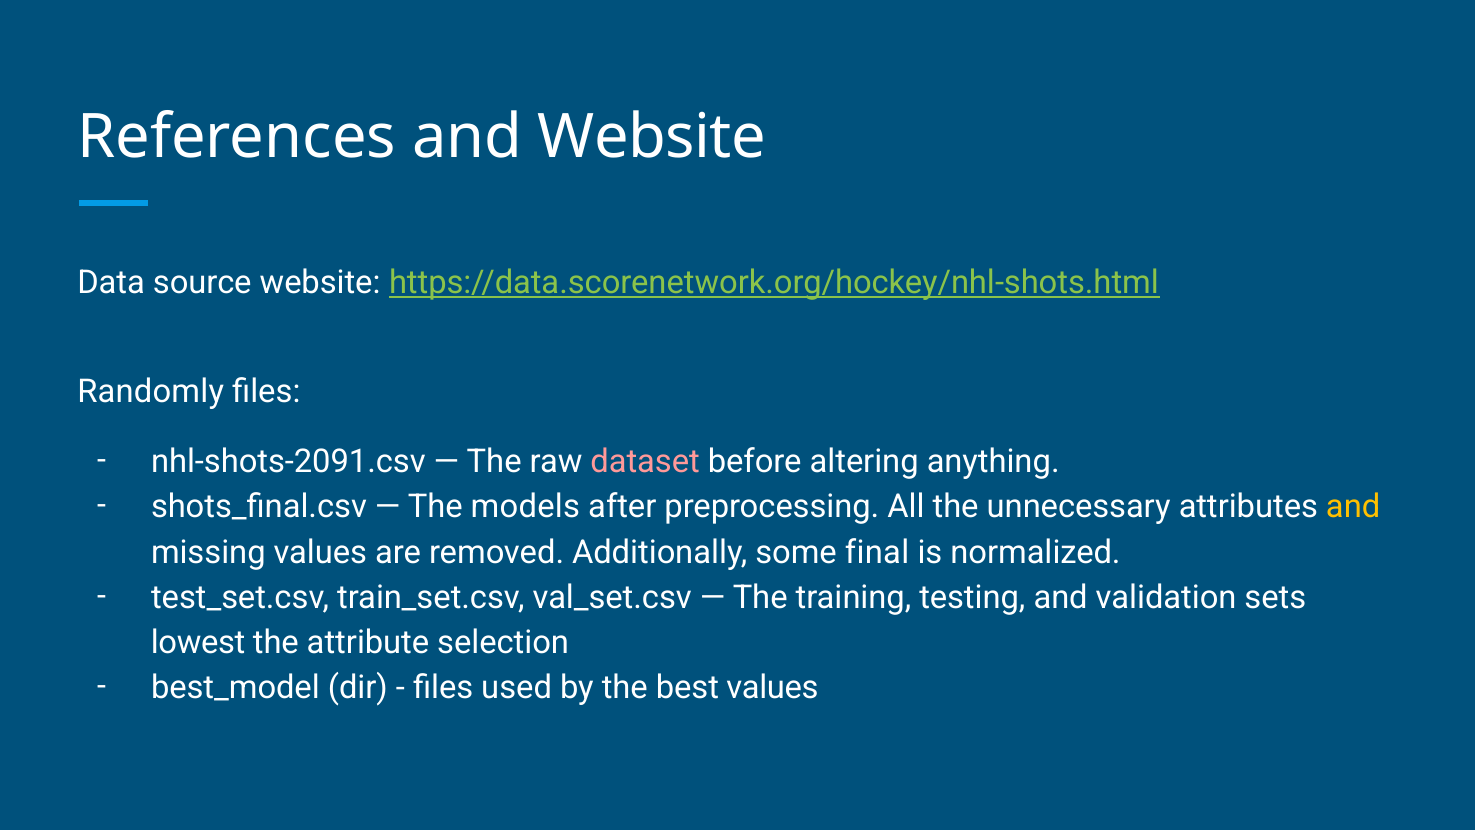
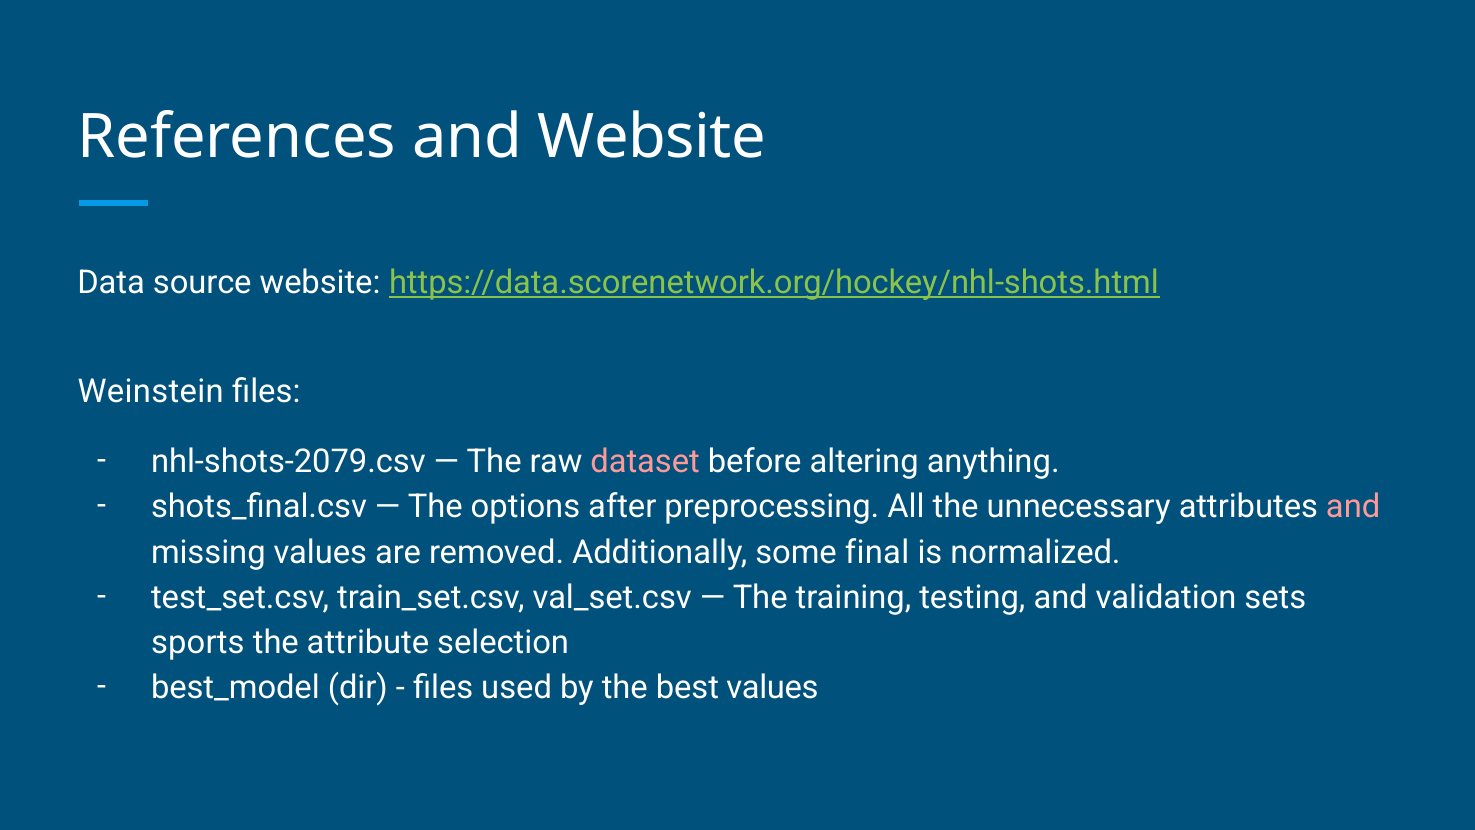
Randomly: Randomly -> Weinstein
nhl-shots-2091.csv: nhl-shots-2091.csv -> nhl-shots-2079.csv
models: models -> options
and at (1353, 507) colour: yellow -> pink
lowest: lowest -> sports
